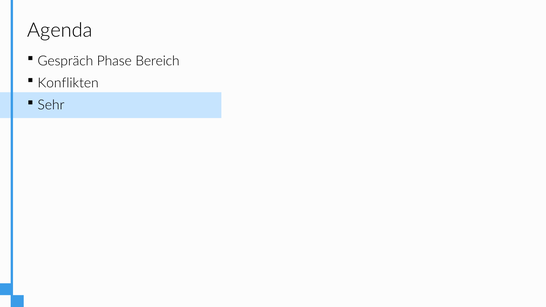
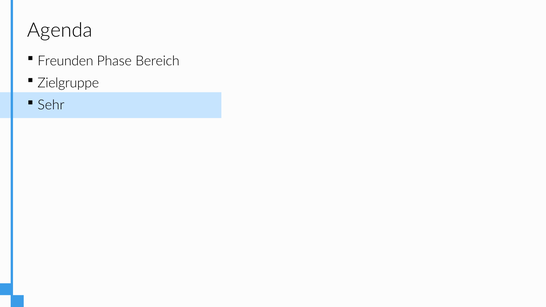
Gespräch: Gespräch -> Freunden
Konflikten: Konflikten -> Zielgruppe
